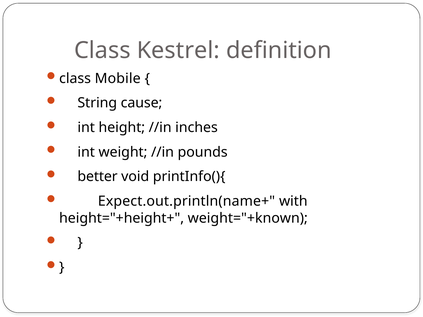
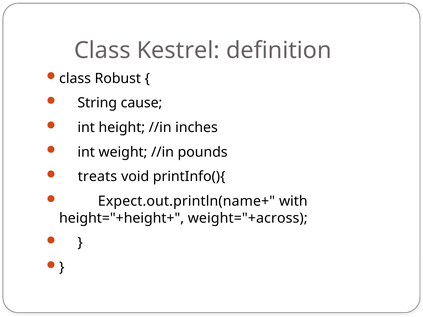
Mobile: Mobile -> Robust
better: better -> treats
weight="+known: weight="+known -> weight="+across
